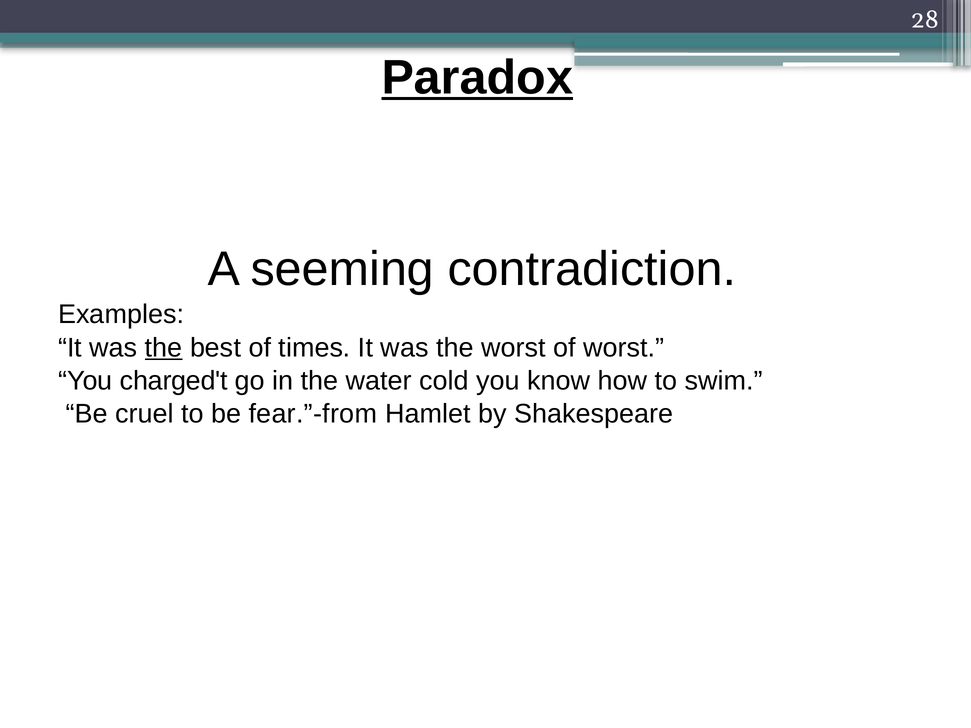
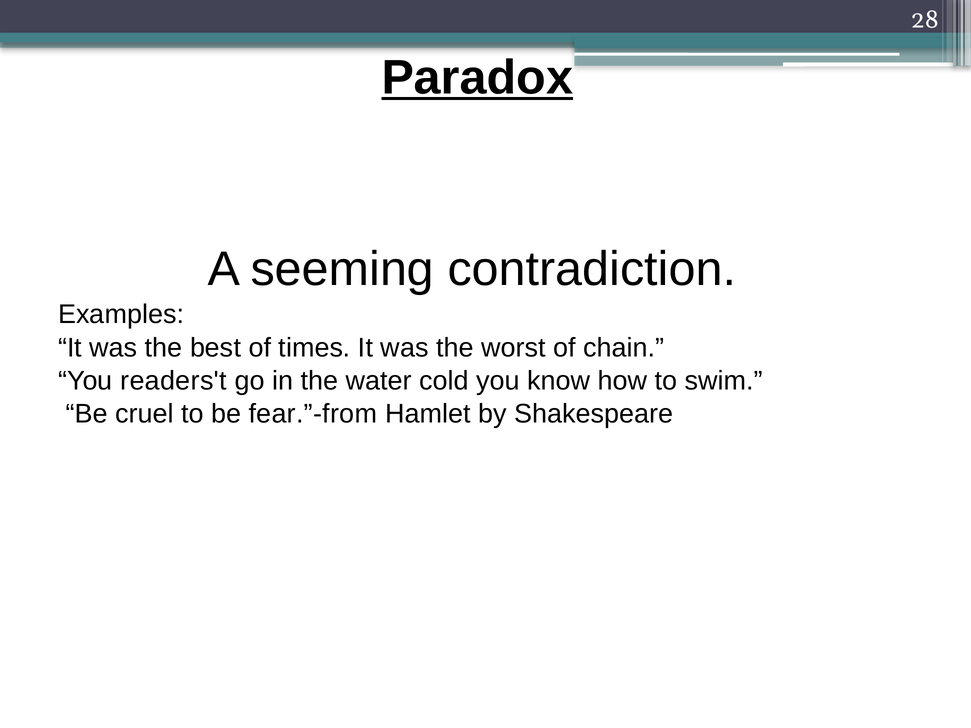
the at (164, 348) underline: present -> none
of worst: worst -> chain
charged't: charged't -> readers't
